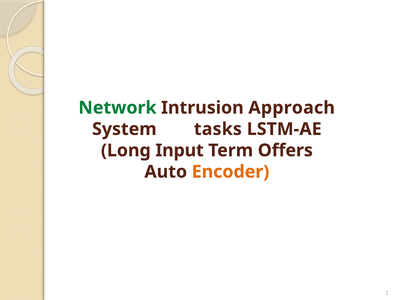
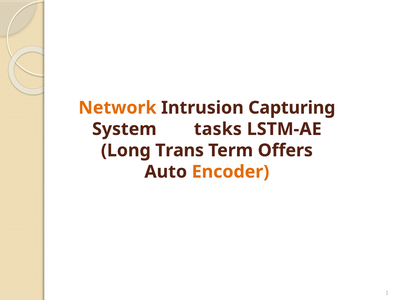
Network colour: green -> orange
Approach: Approach -> Capturing
Input: Input -> Trans
